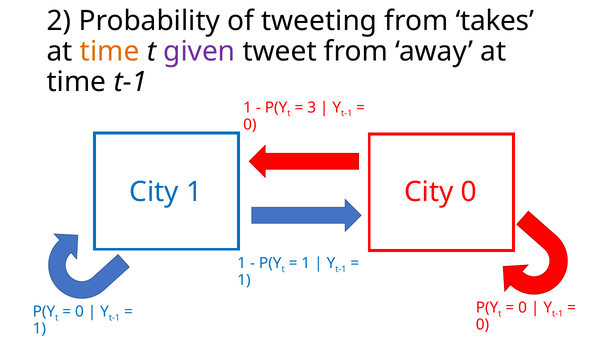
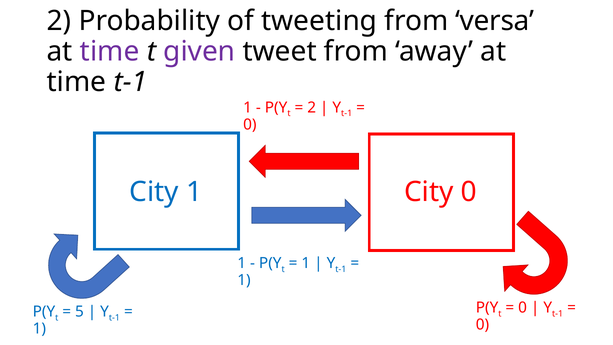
takes: takes -> versa
time at (110, 51) colour: orange -> purple
3 at (312, 107): 3 -> 2
0 at (79, 311): 0 -> 5
